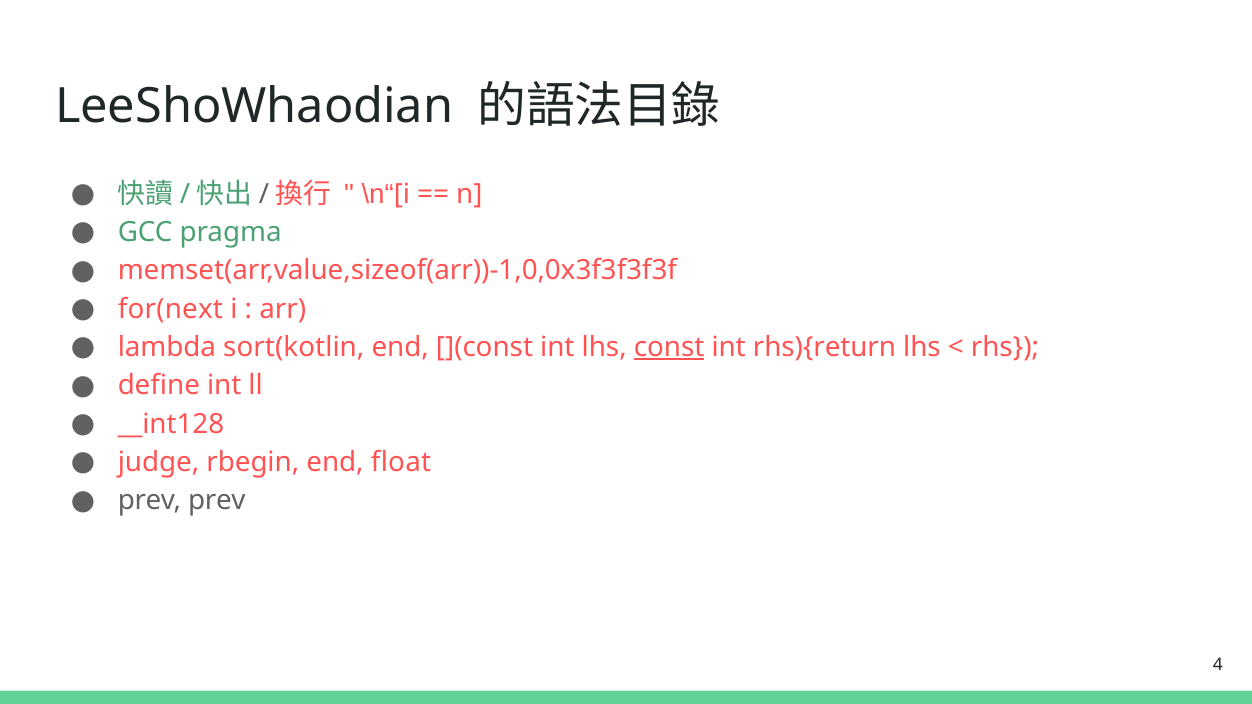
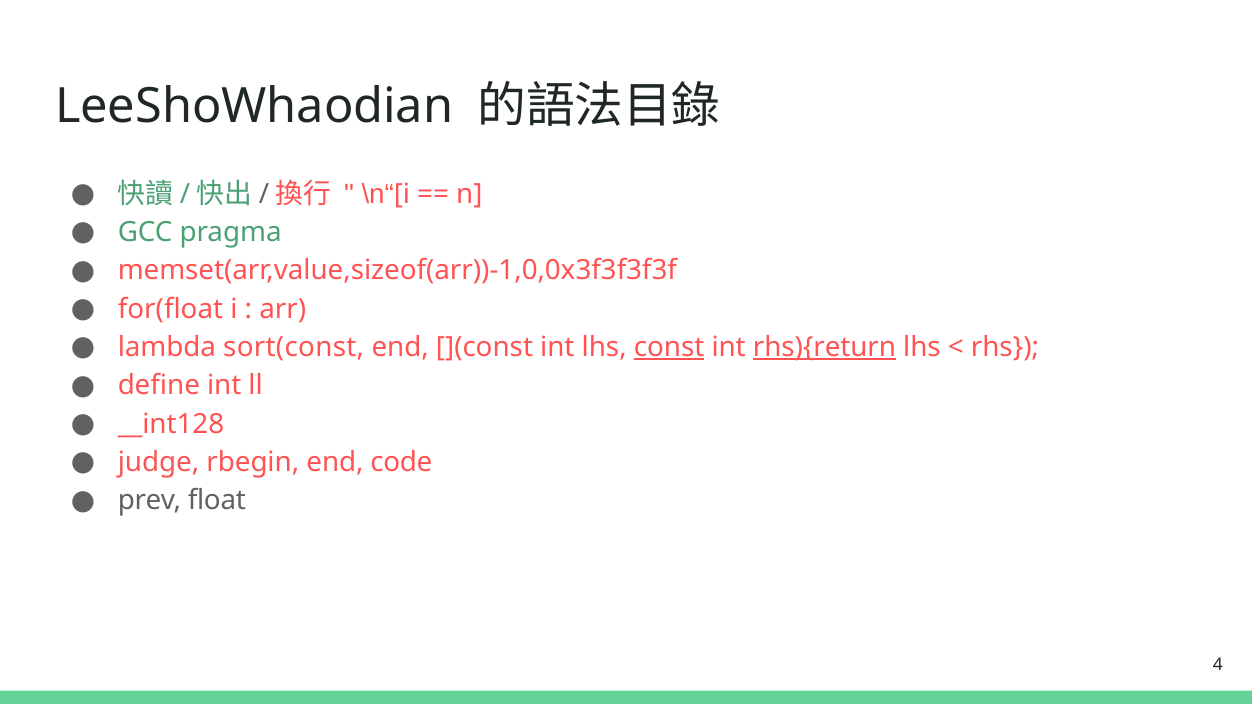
for(next: for(next -> for(float
sort(kotlin: sort(kotlin -> sort(const
rhs){return underline: none -> present
float: float -> code
prev prev: prev -> float
